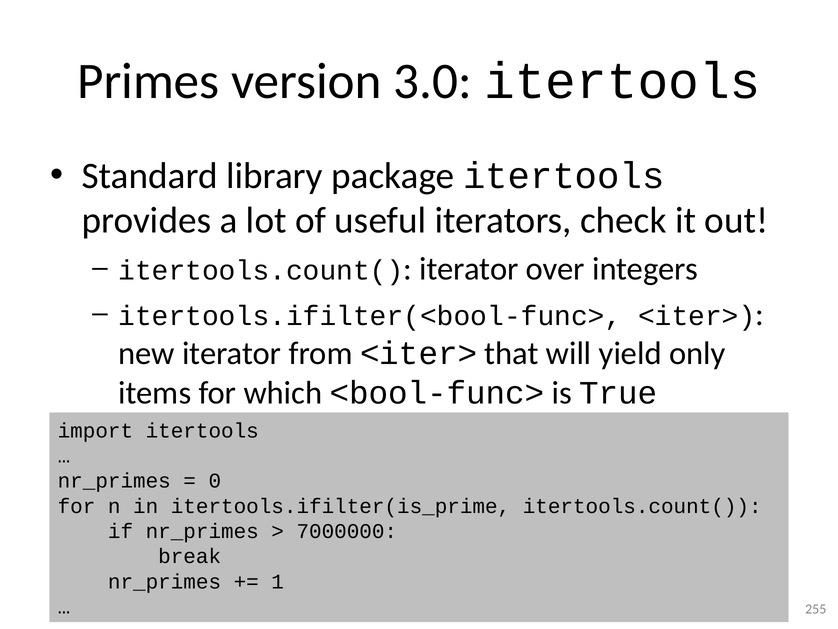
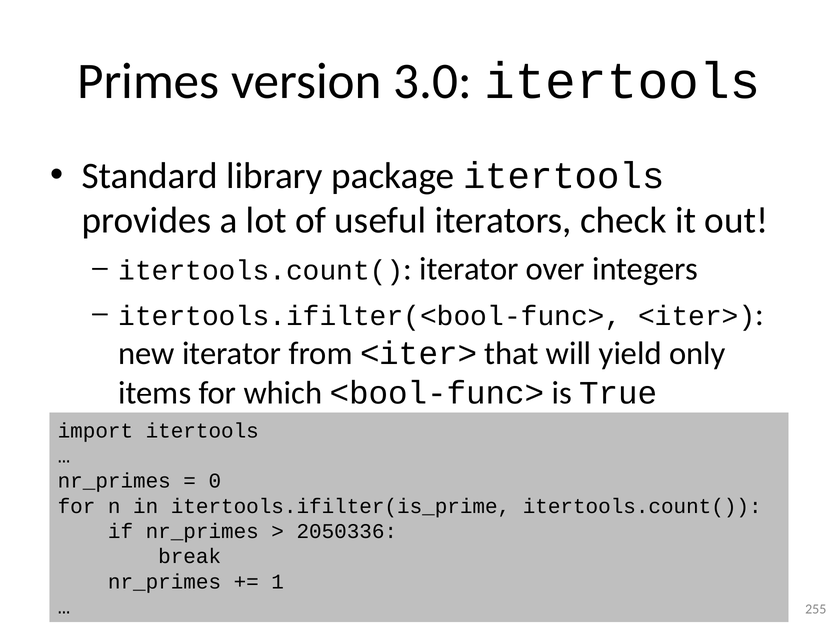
7000000: 7000000 -> 2050336
